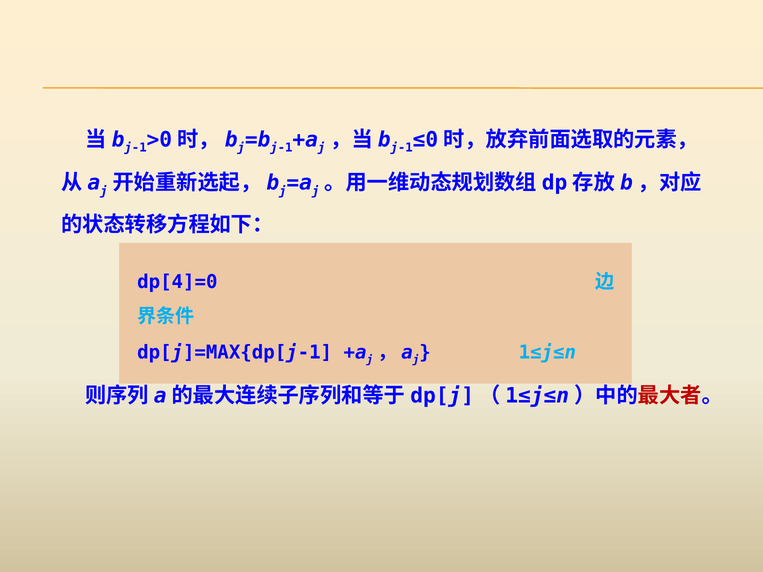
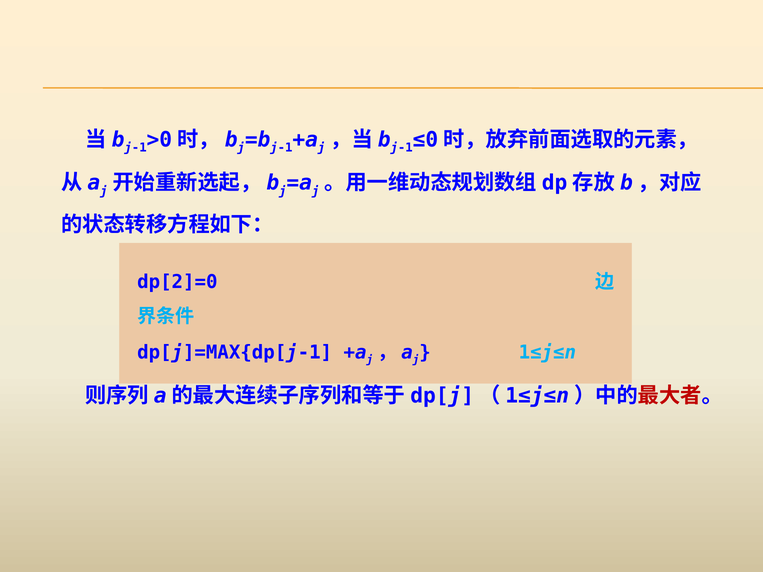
dp[4]=0: dp[4]=0 -> dp[2]=0
